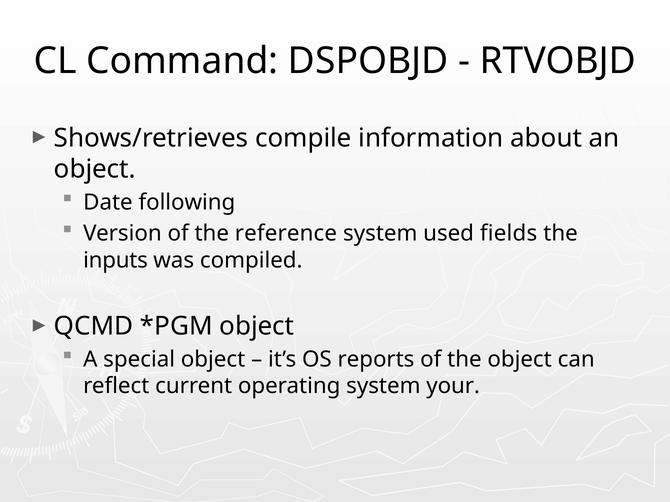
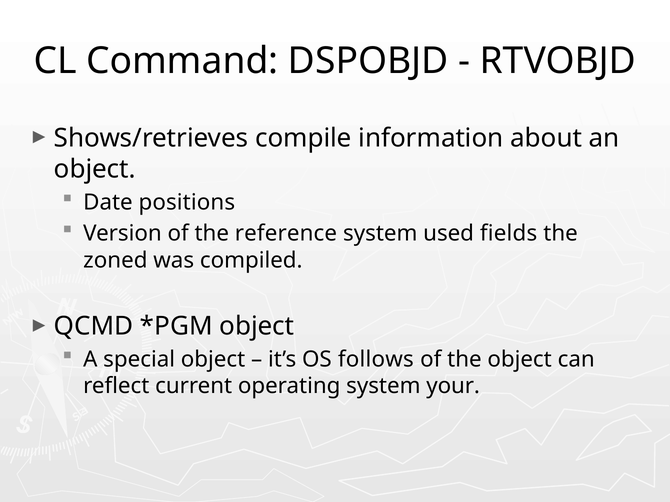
following: following -> positions
inputs: inputs -> zoned
reports: reports -> follows
